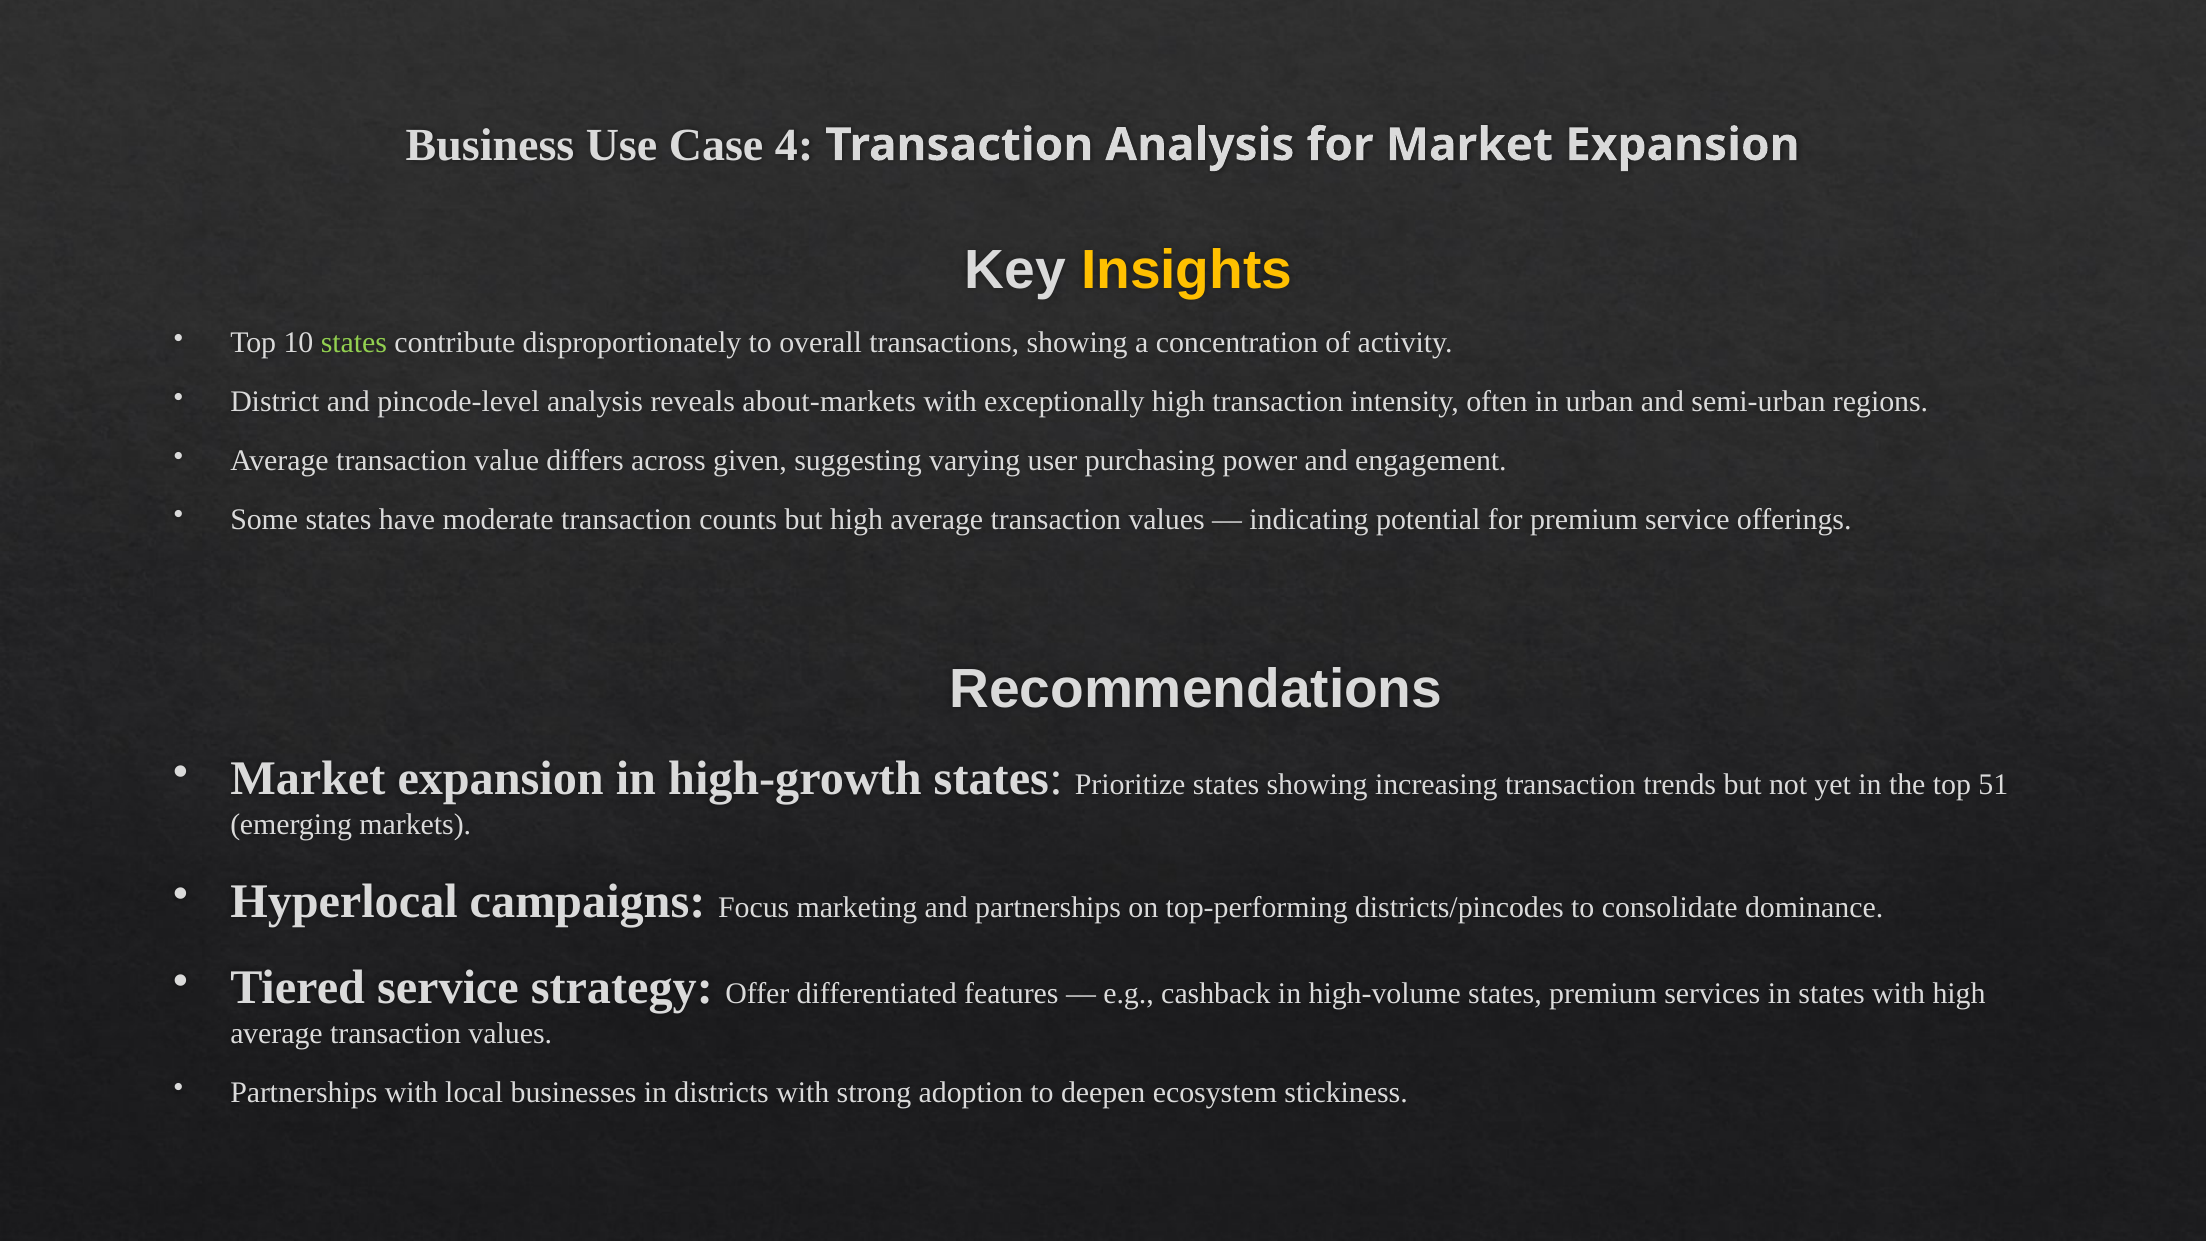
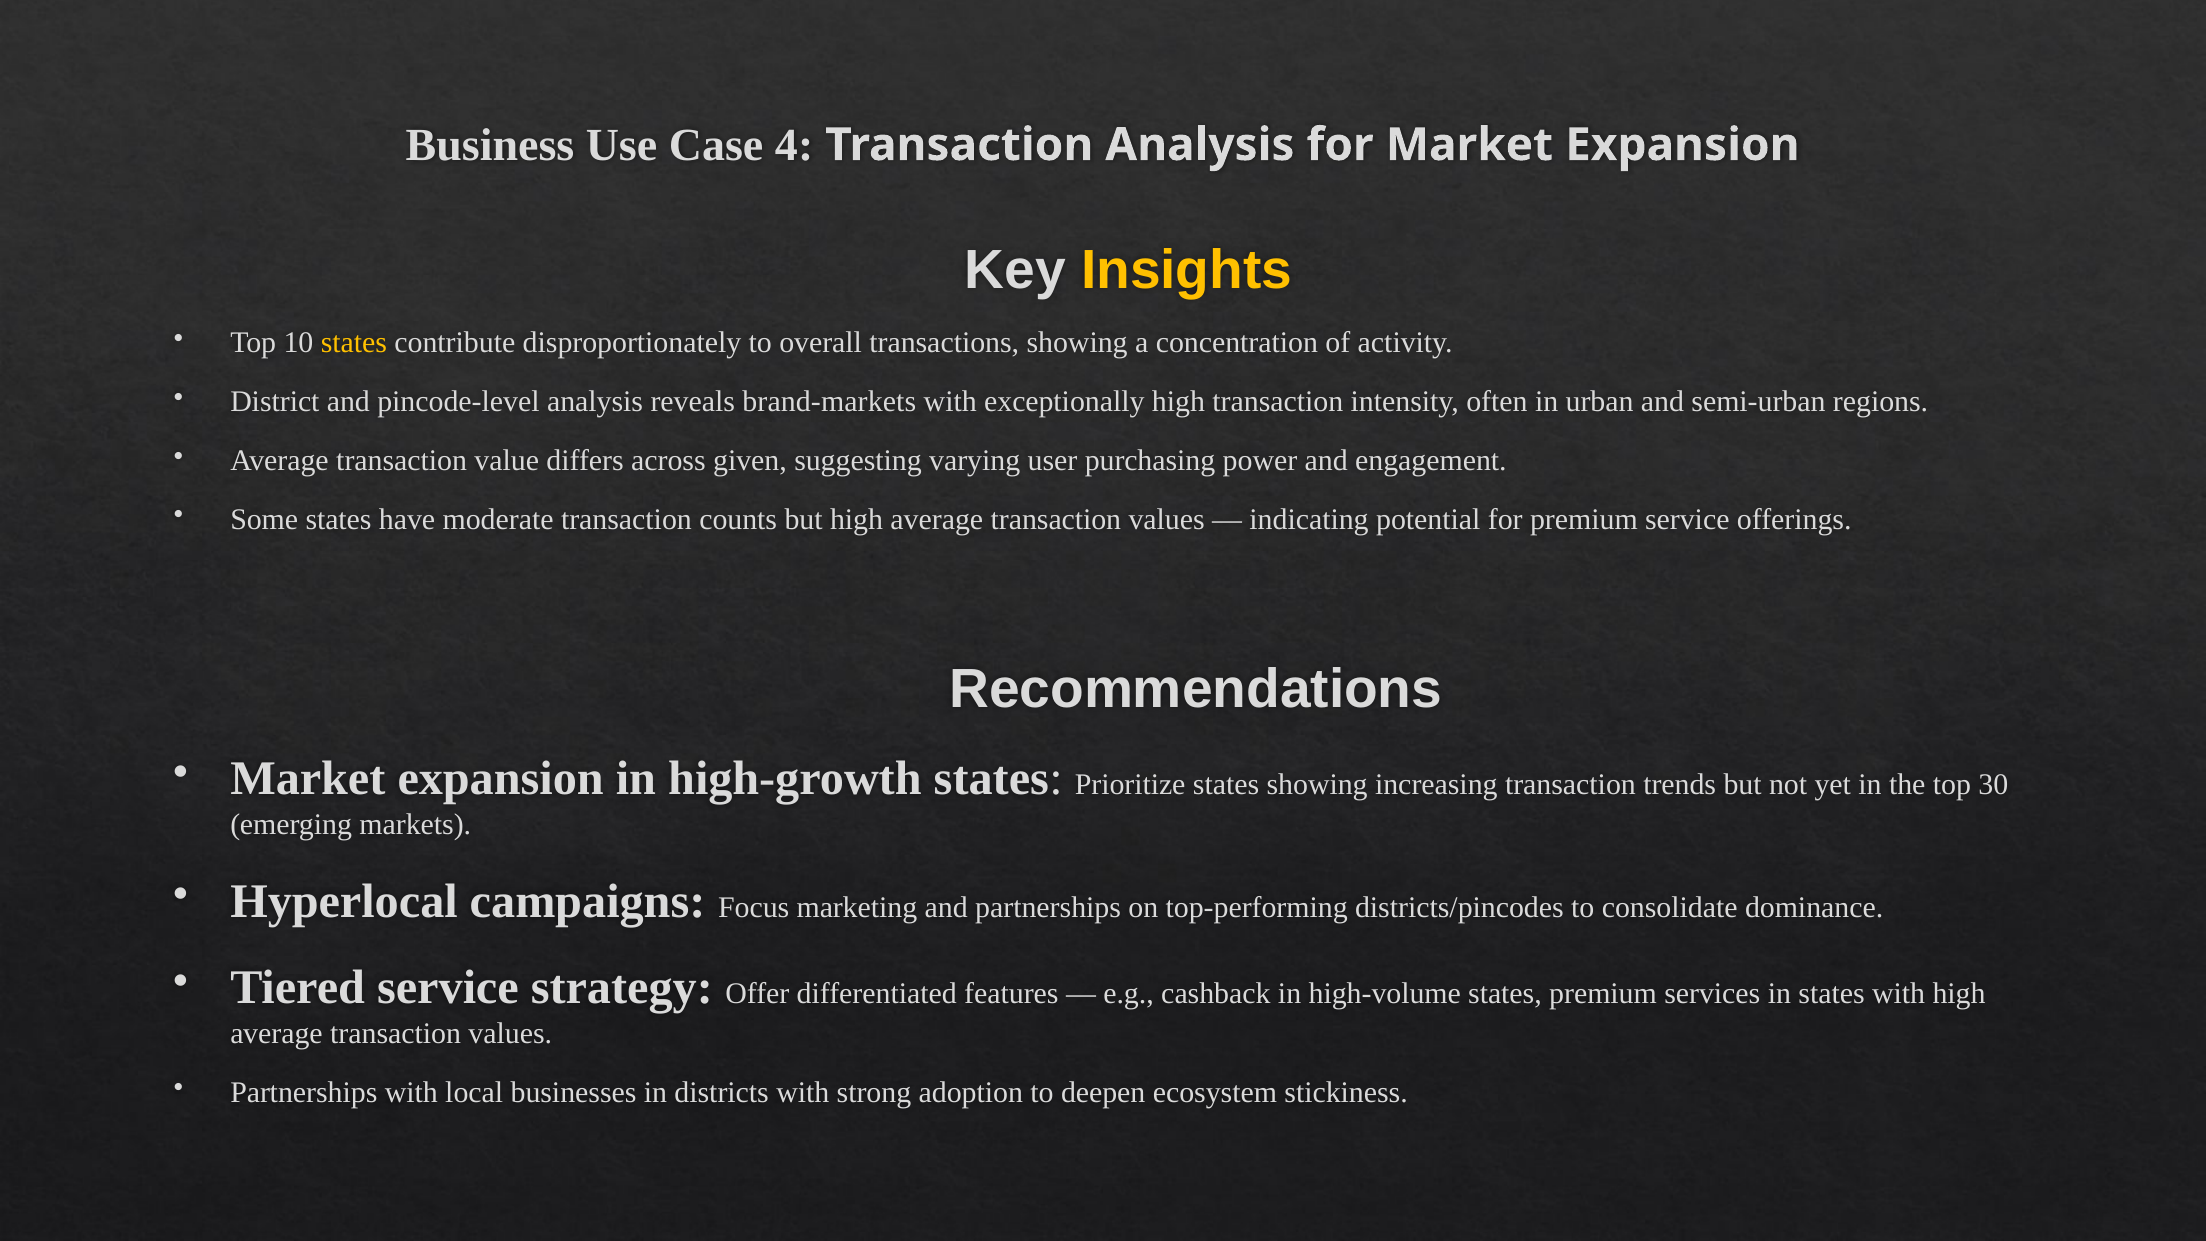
states at (354, 342) colour: light green -> yellow
about-markets: about-markets -> brand-markets
51: 51 -> 30
